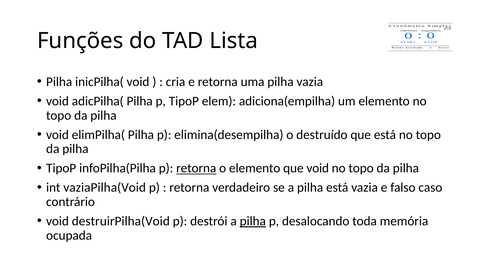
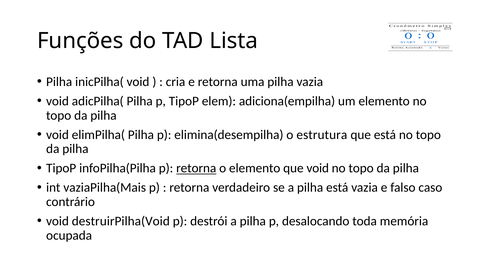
destruído: destruído -> estrutura
vaziaPilha(Void: vaziaPilha(Void -> vaziaPilha(Mais
pilha at (253, 221) underline: present -> none
